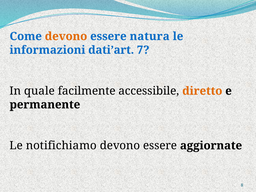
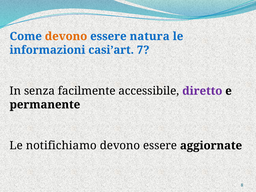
dati’art: dati’art -> casi’art
quale: quale -> senza
diretto colour: orange -> purple
